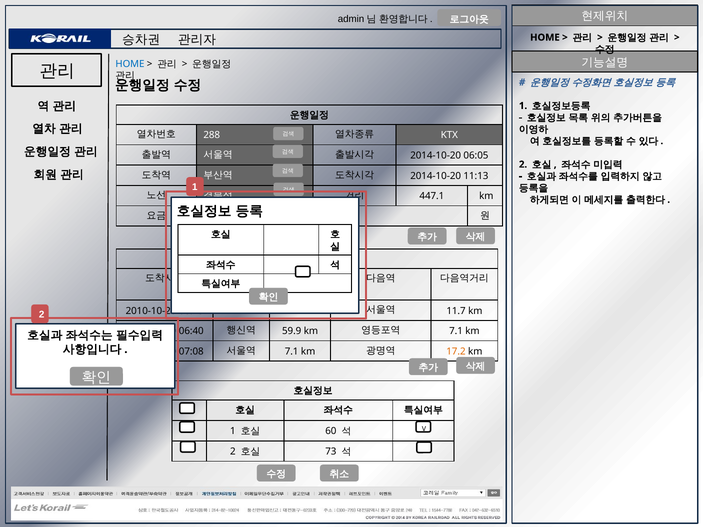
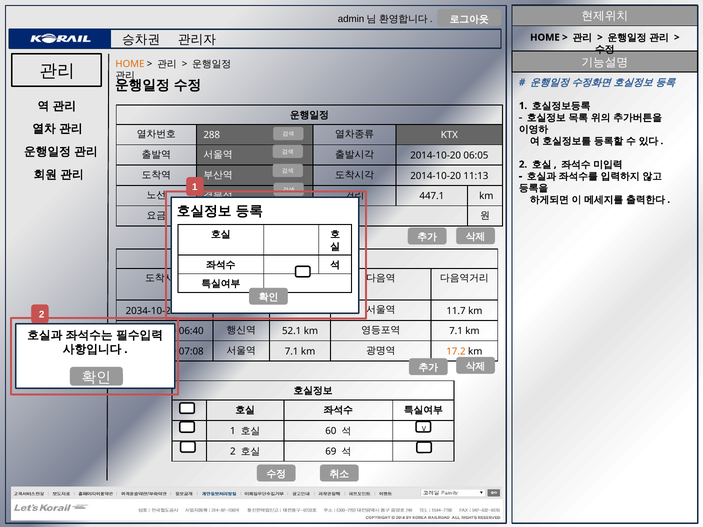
HOME at (130, 64) colour: blue -> orange
2010-10-20: 2010-10-20 -> 2034-10-20
59.9: 59.9 -> 52.1
73: 73 -> 69
